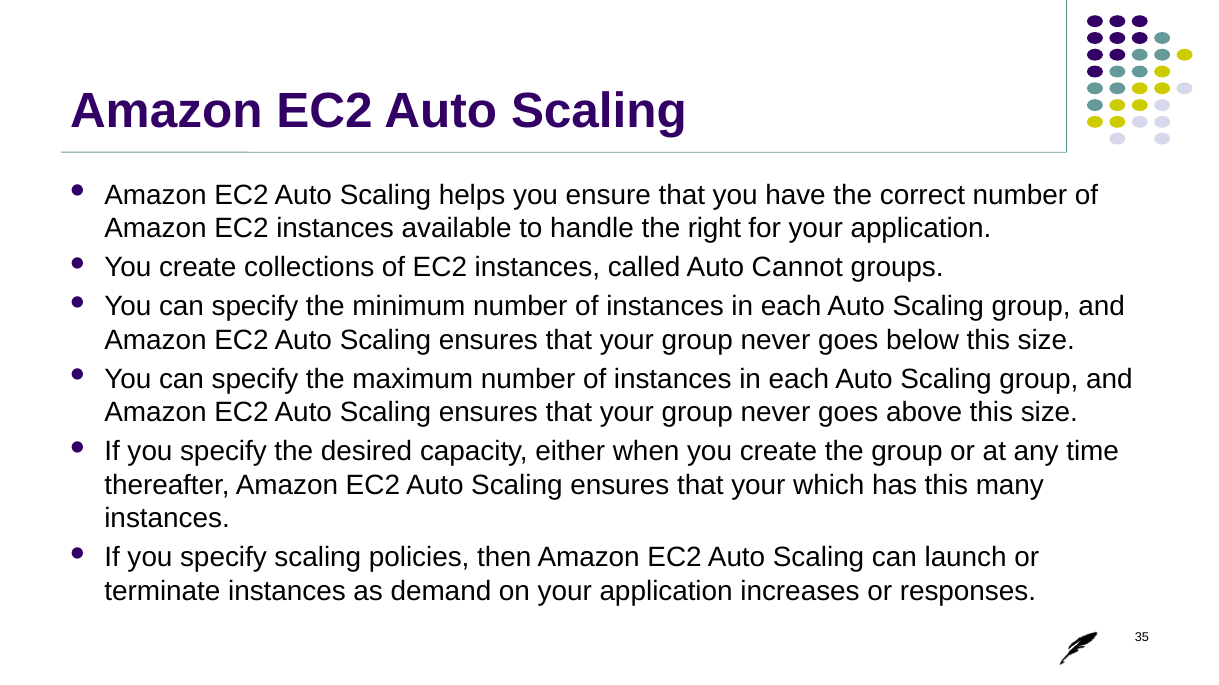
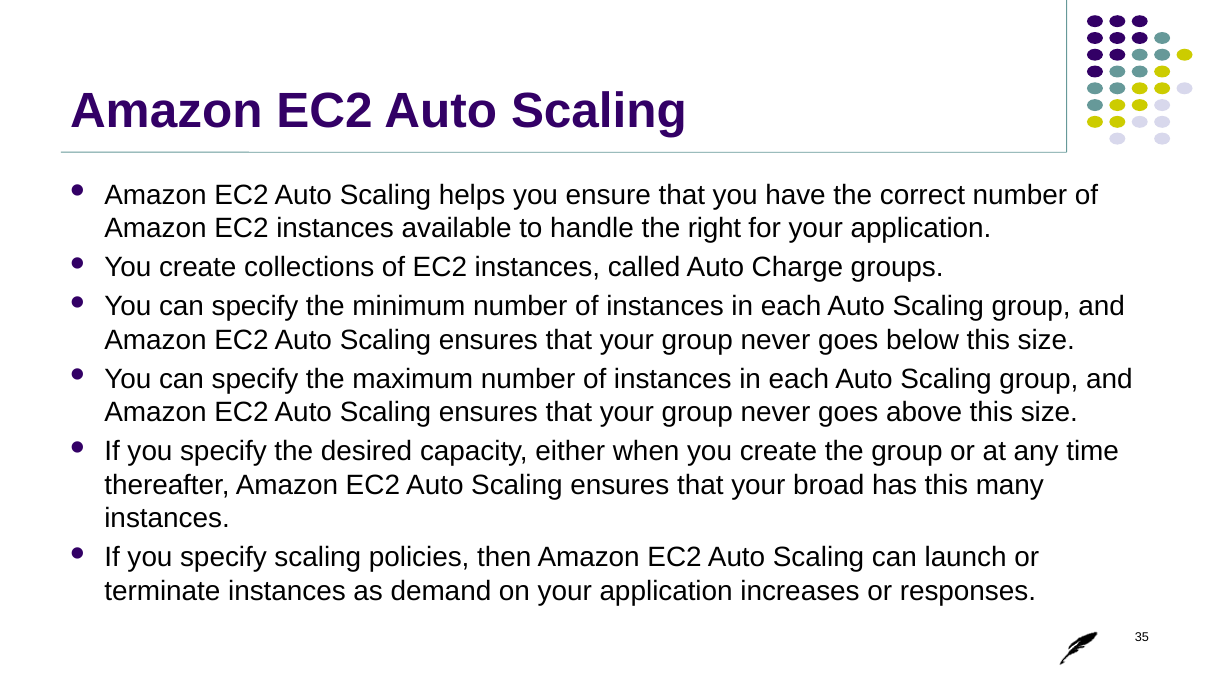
Cannot: Cannot -> Charge
which: which -> broad
